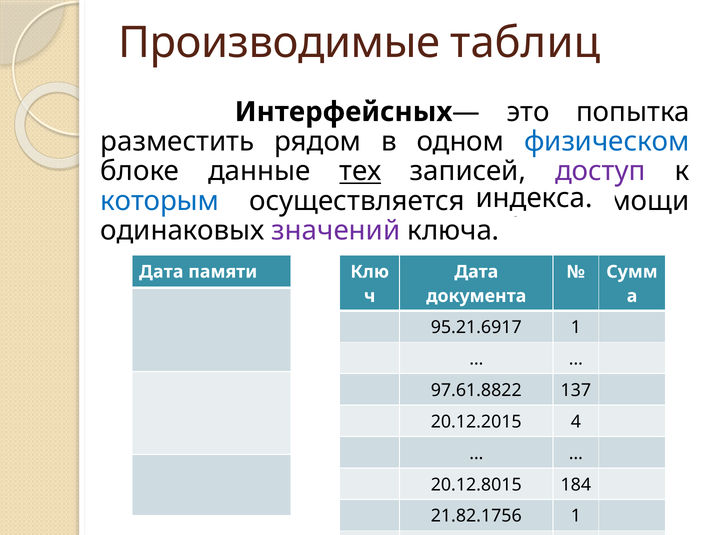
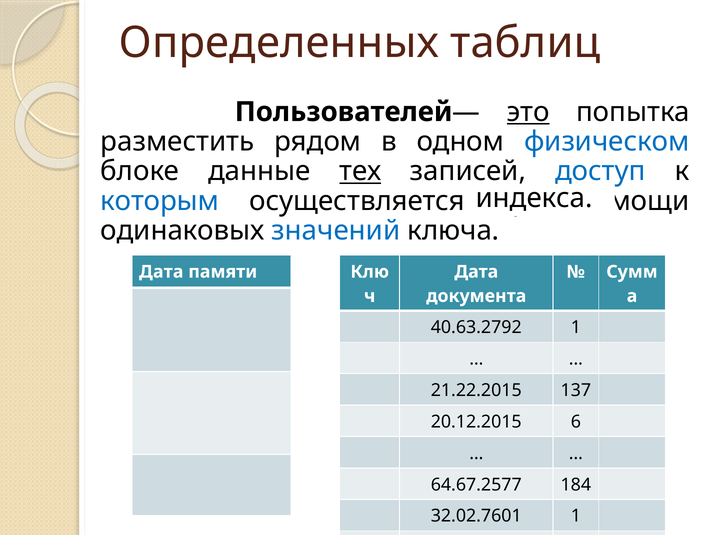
Производимые: Производимые -> Определенных
Интерфейсных: Интерфейсных -> Пользователей
это underline: none -> present
доступ colour: purple -> blue
значений colour: purple -> blue
95.21.6917: 95.21.6917 -> 40.63.2792
97.61.8822: 97.61.8822 -> 21.22.2015
4: 4 -> 6
20.12.8015: 20.12.8015 -> 64.67.2577
21.82.1756: 21.82.1756 -> 32.02.7601
